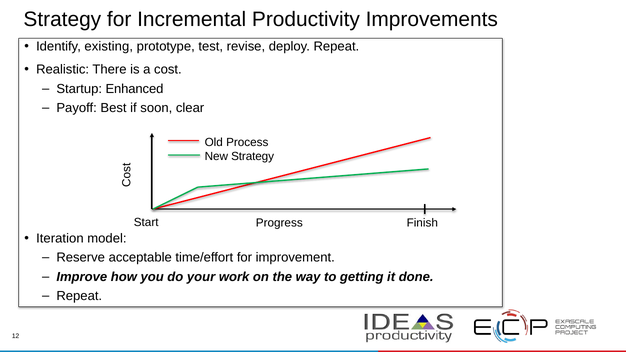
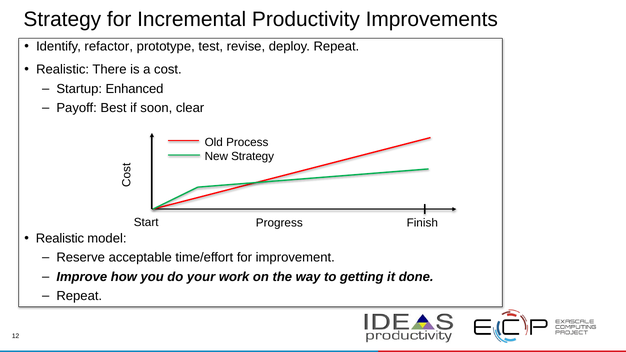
existing: existing -> refactor
Iteration at (60, 238): Iteration -> Realistic
